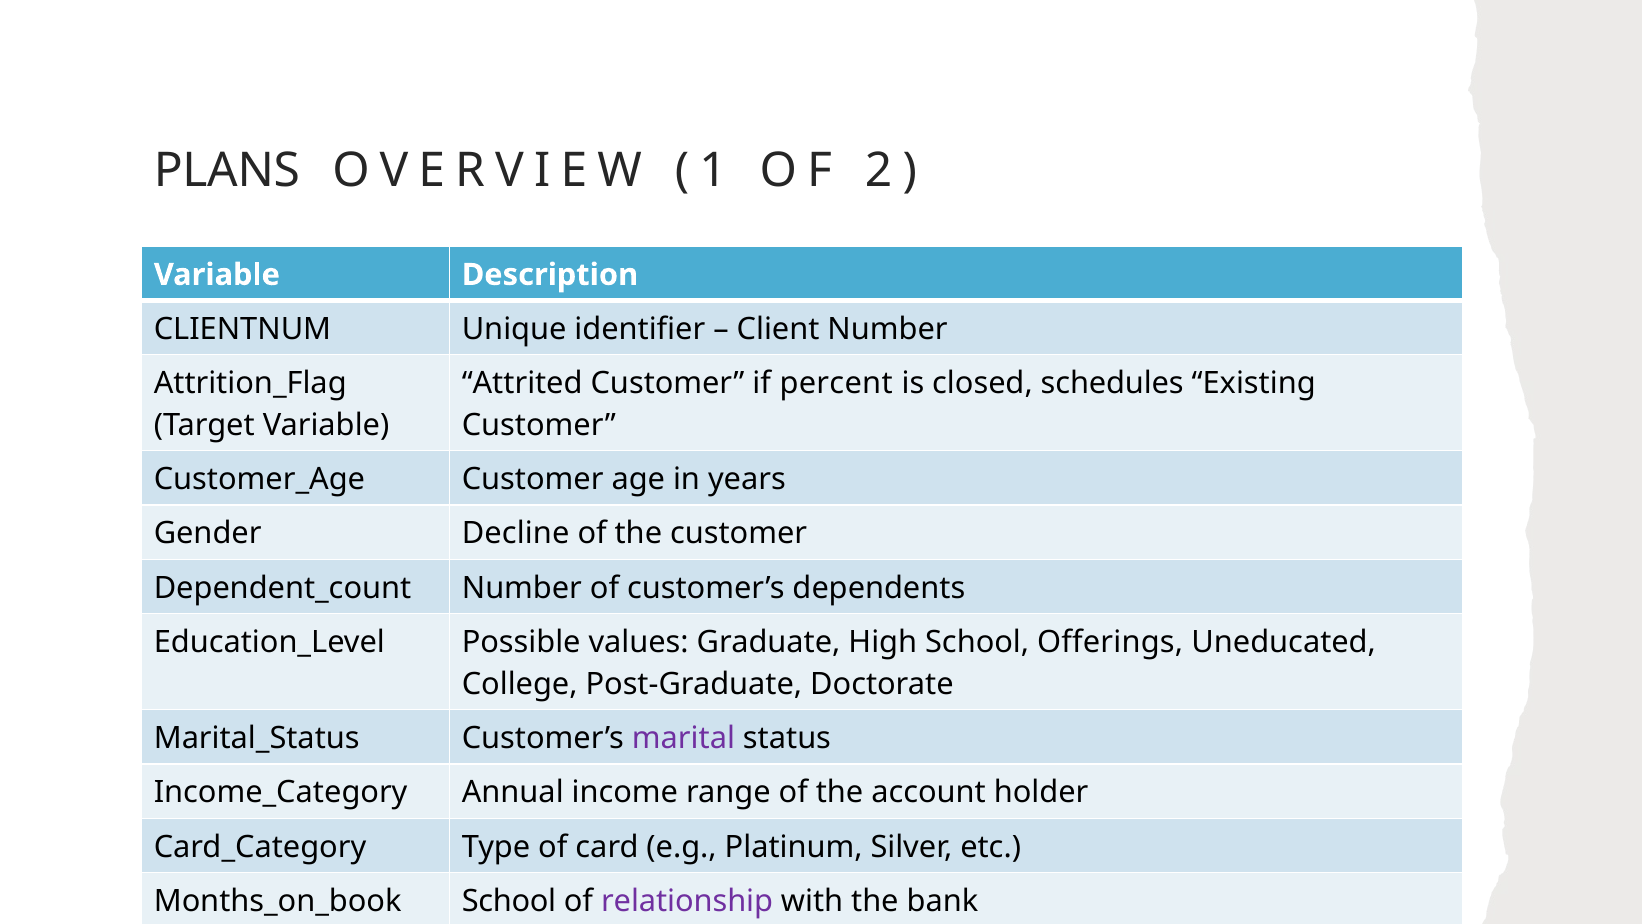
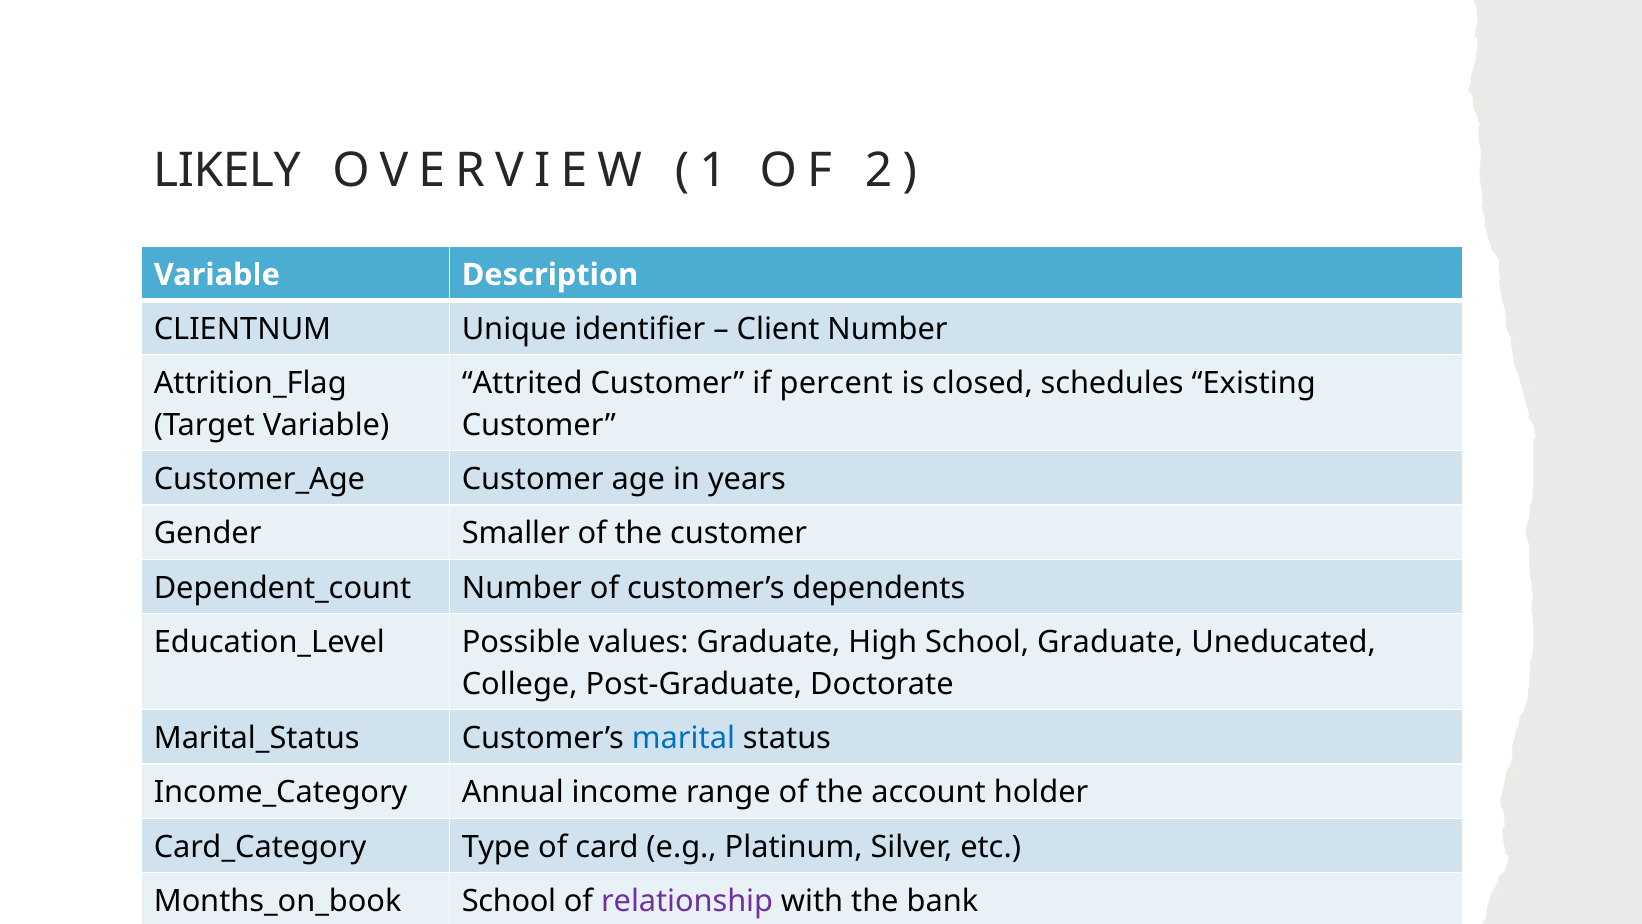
PLANS: PLANS -> LIKELY
Decline: Decline -> Smaller
School Offerings: Offerings -> Graduate
marital colour: purple -> blue
